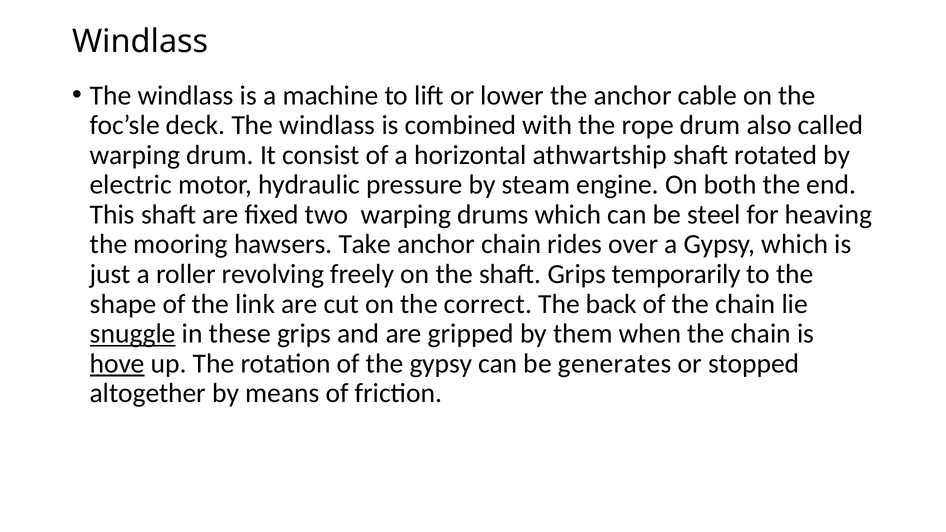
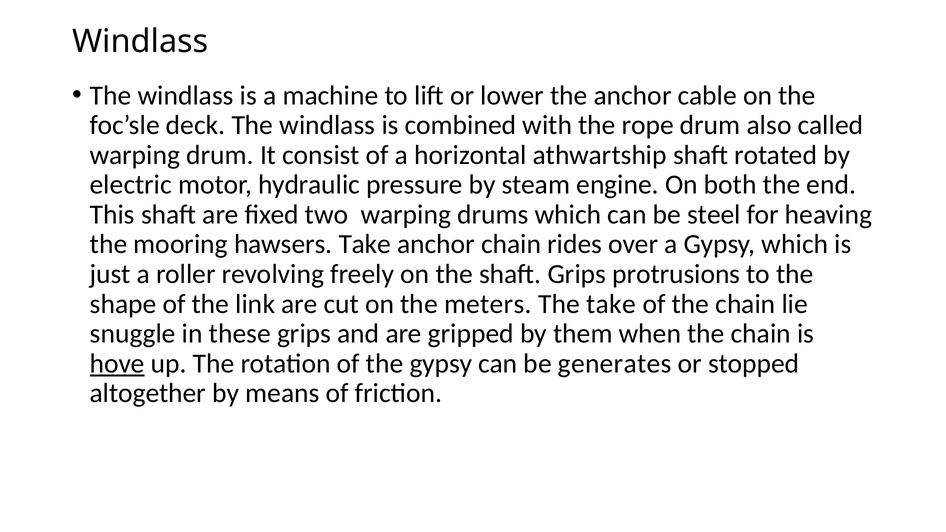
temporarily: temporarily -> protrusions
correct: correct -> meters
The back: back -> take
snuggle underline: present -> none
